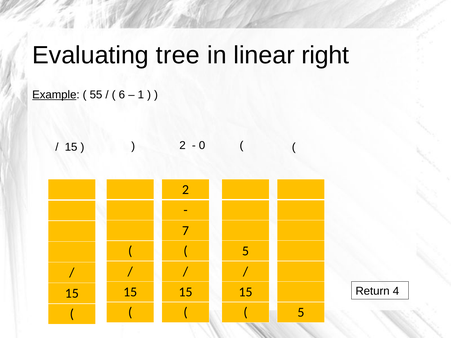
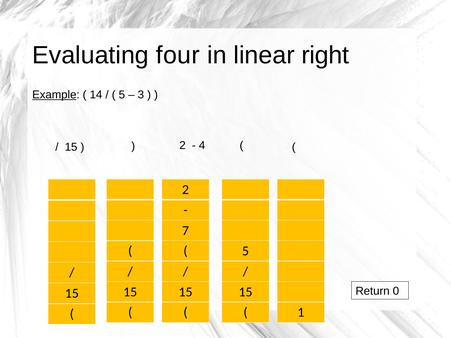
tree: tree -> four
55: 55 -> 14
6 at (122, 95): 6 -> 5
1: 1 -> 3
0: 0 -> 4
4: 4 -> 0
5 at (301, 313): 5 -> 1
